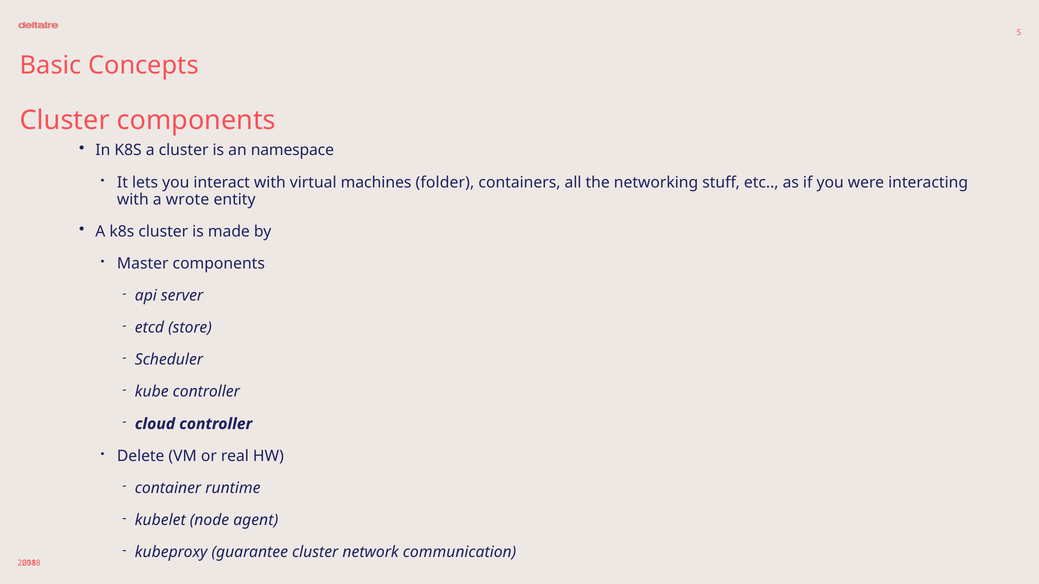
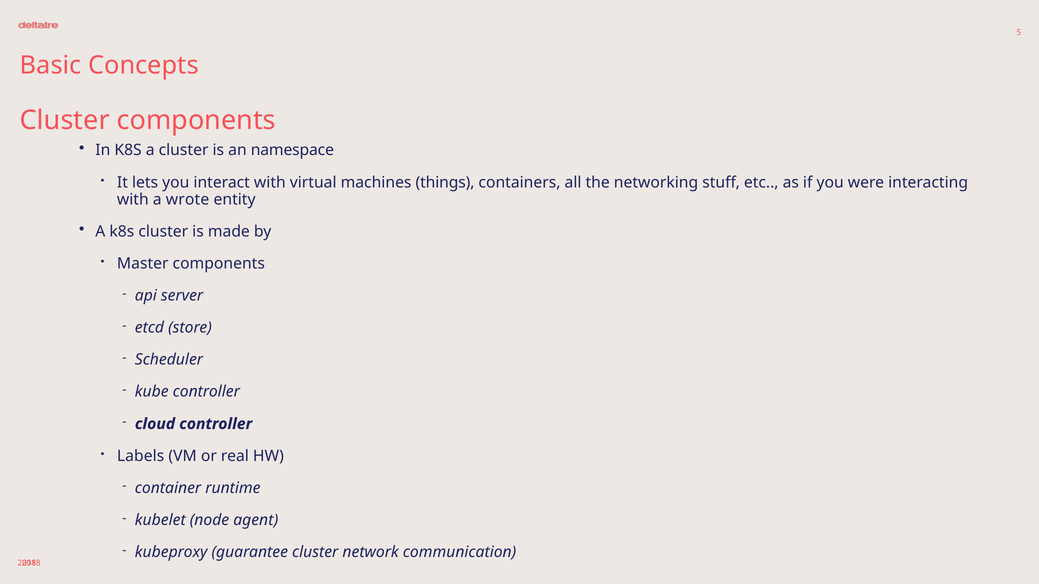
folder: folder -> things
Delete: Delete -> Labels
